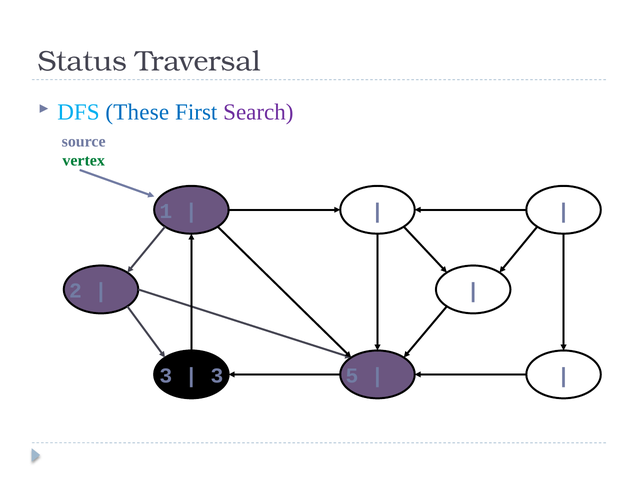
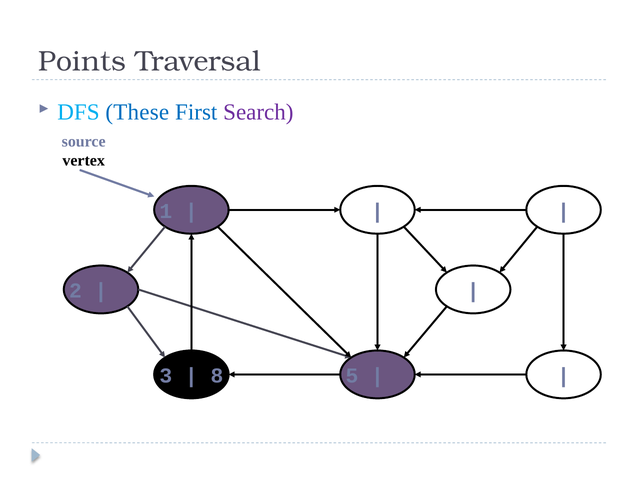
Status: Status -> Points
vertex colour: green -> black
3 at (217, 376): 3 -> 8
